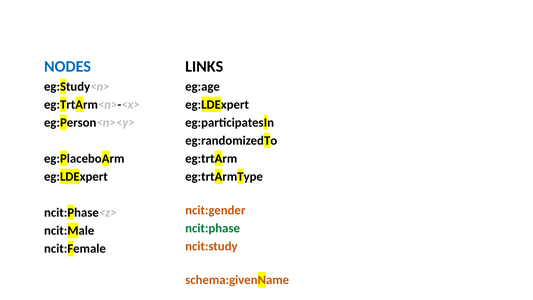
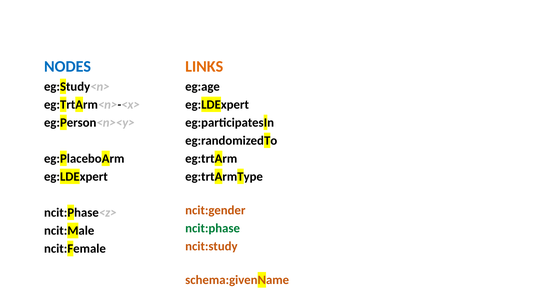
LINKS colour: black -> orange
